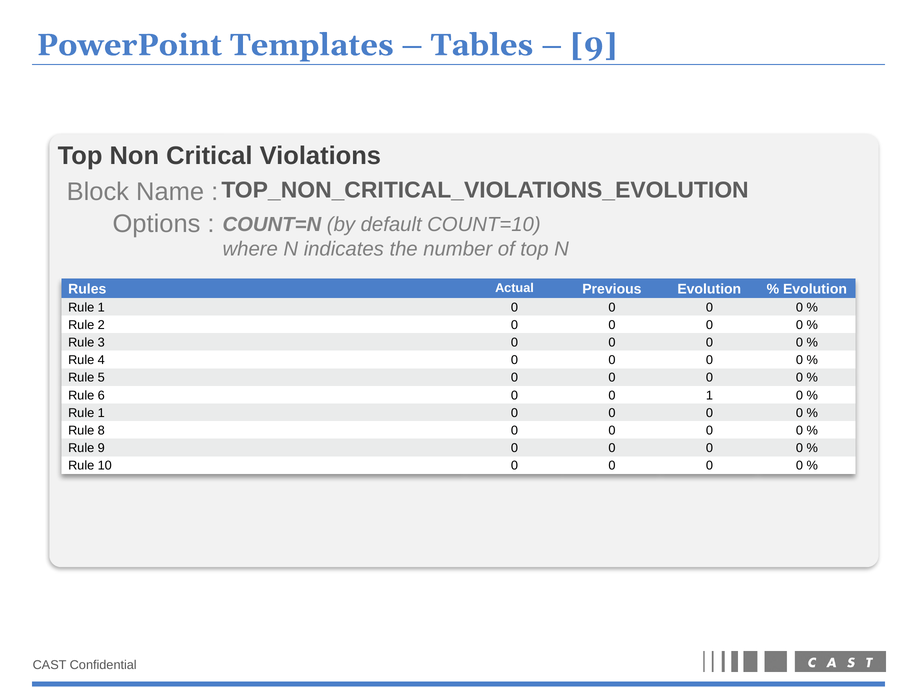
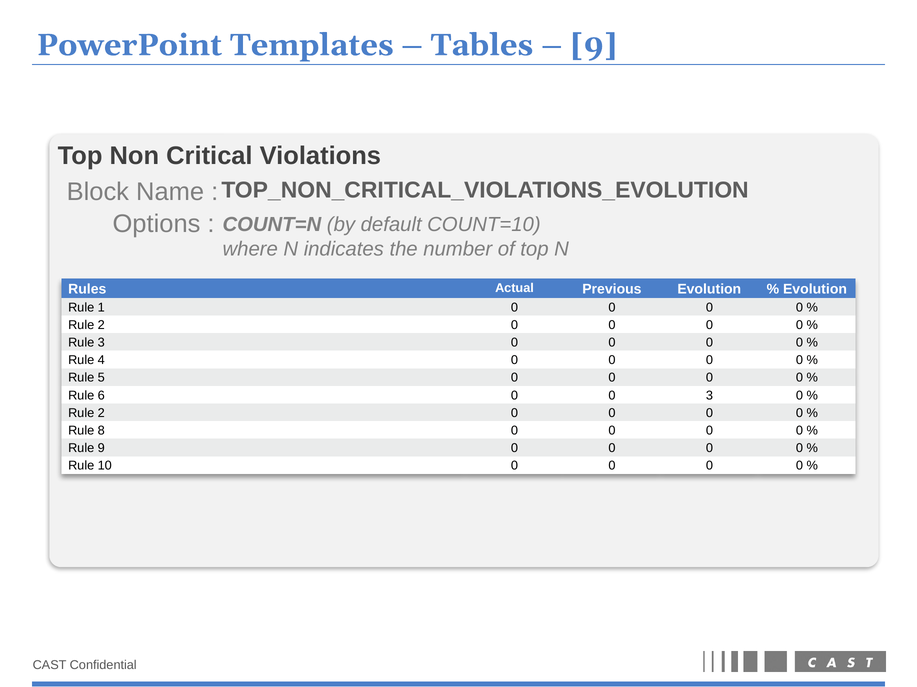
0 1: 1 -> 3
1 at (101, 413): 1 -> 2
